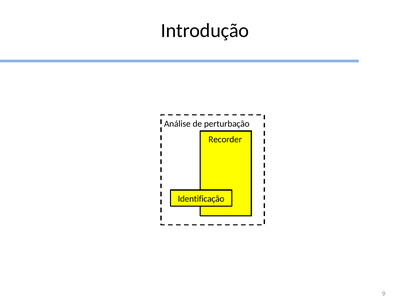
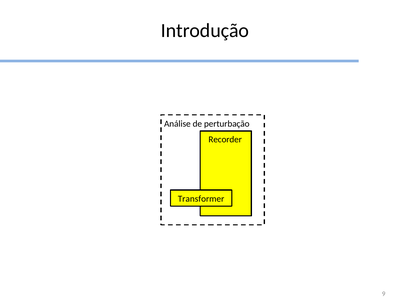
Identificação: Identificação -> Transformer
